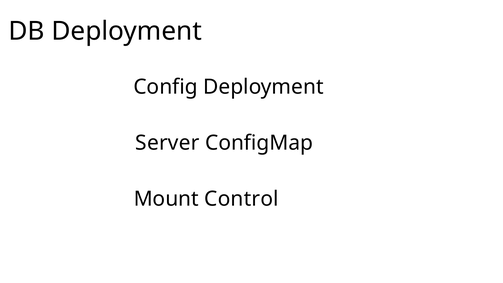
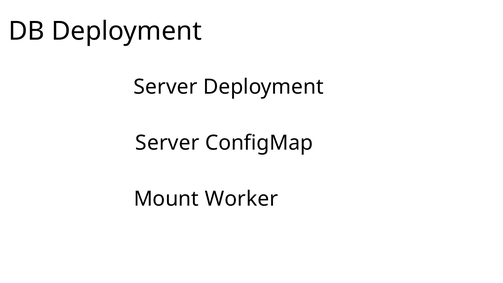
Config at (166, 87): Config -> Server
Control: Control -> Worker
